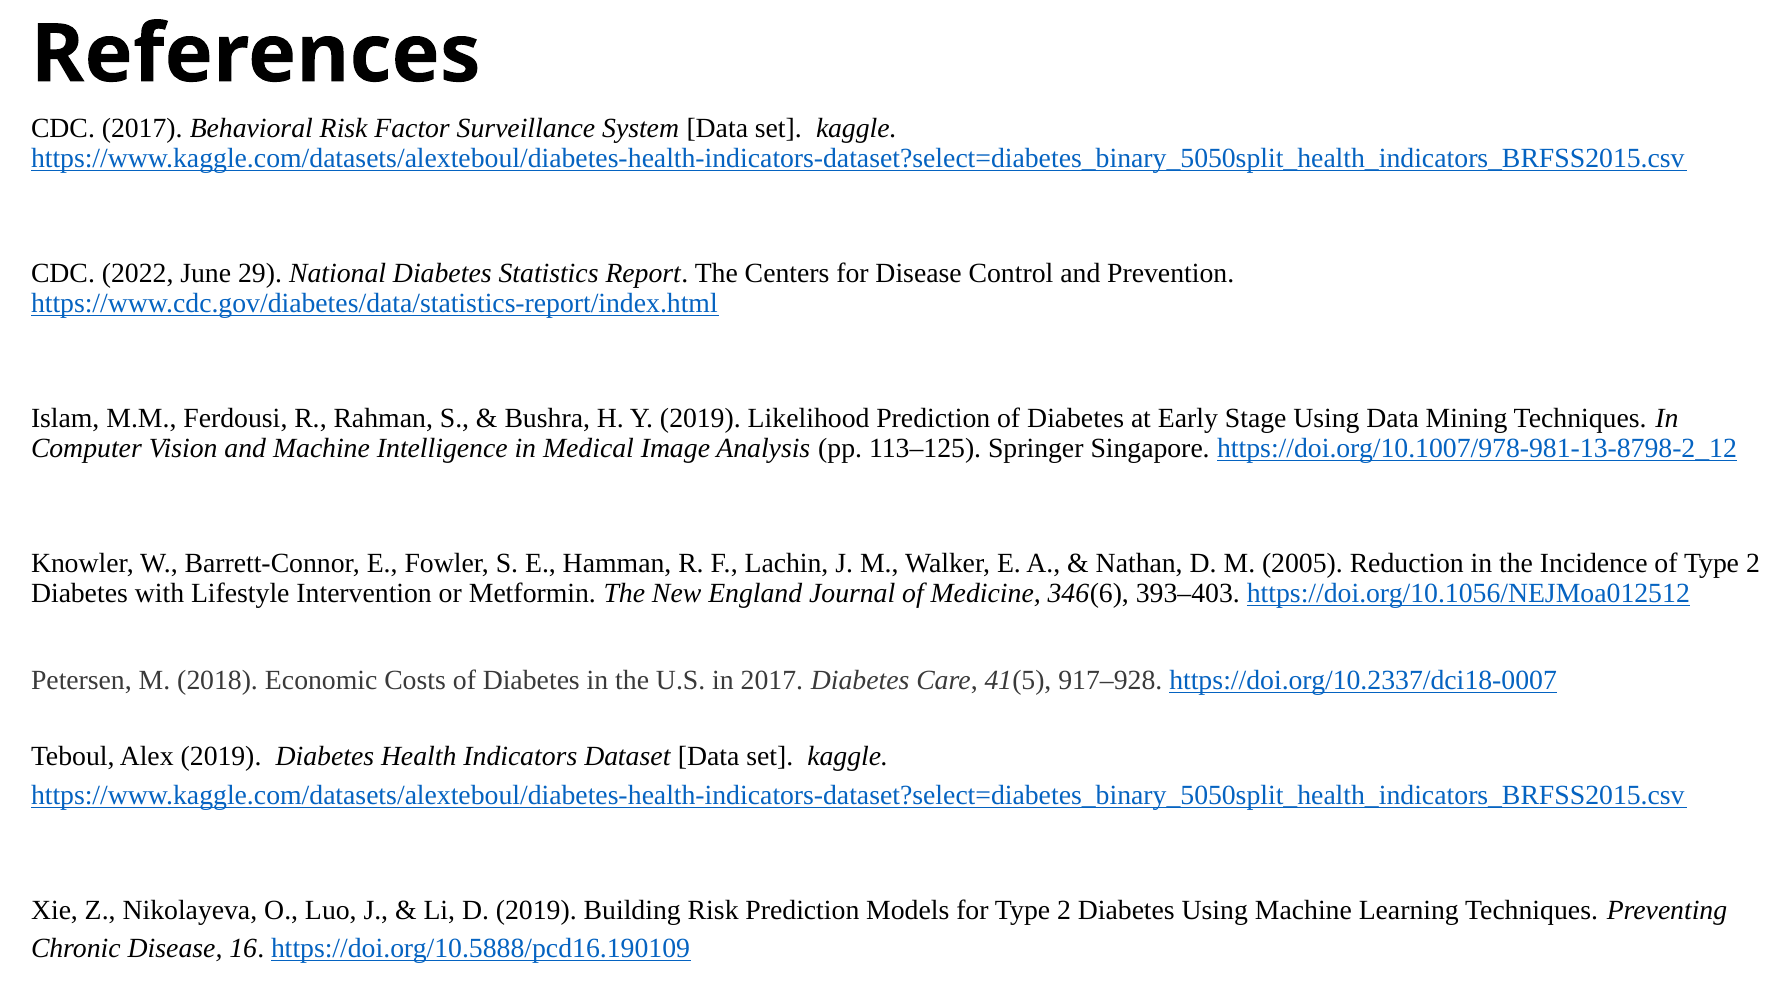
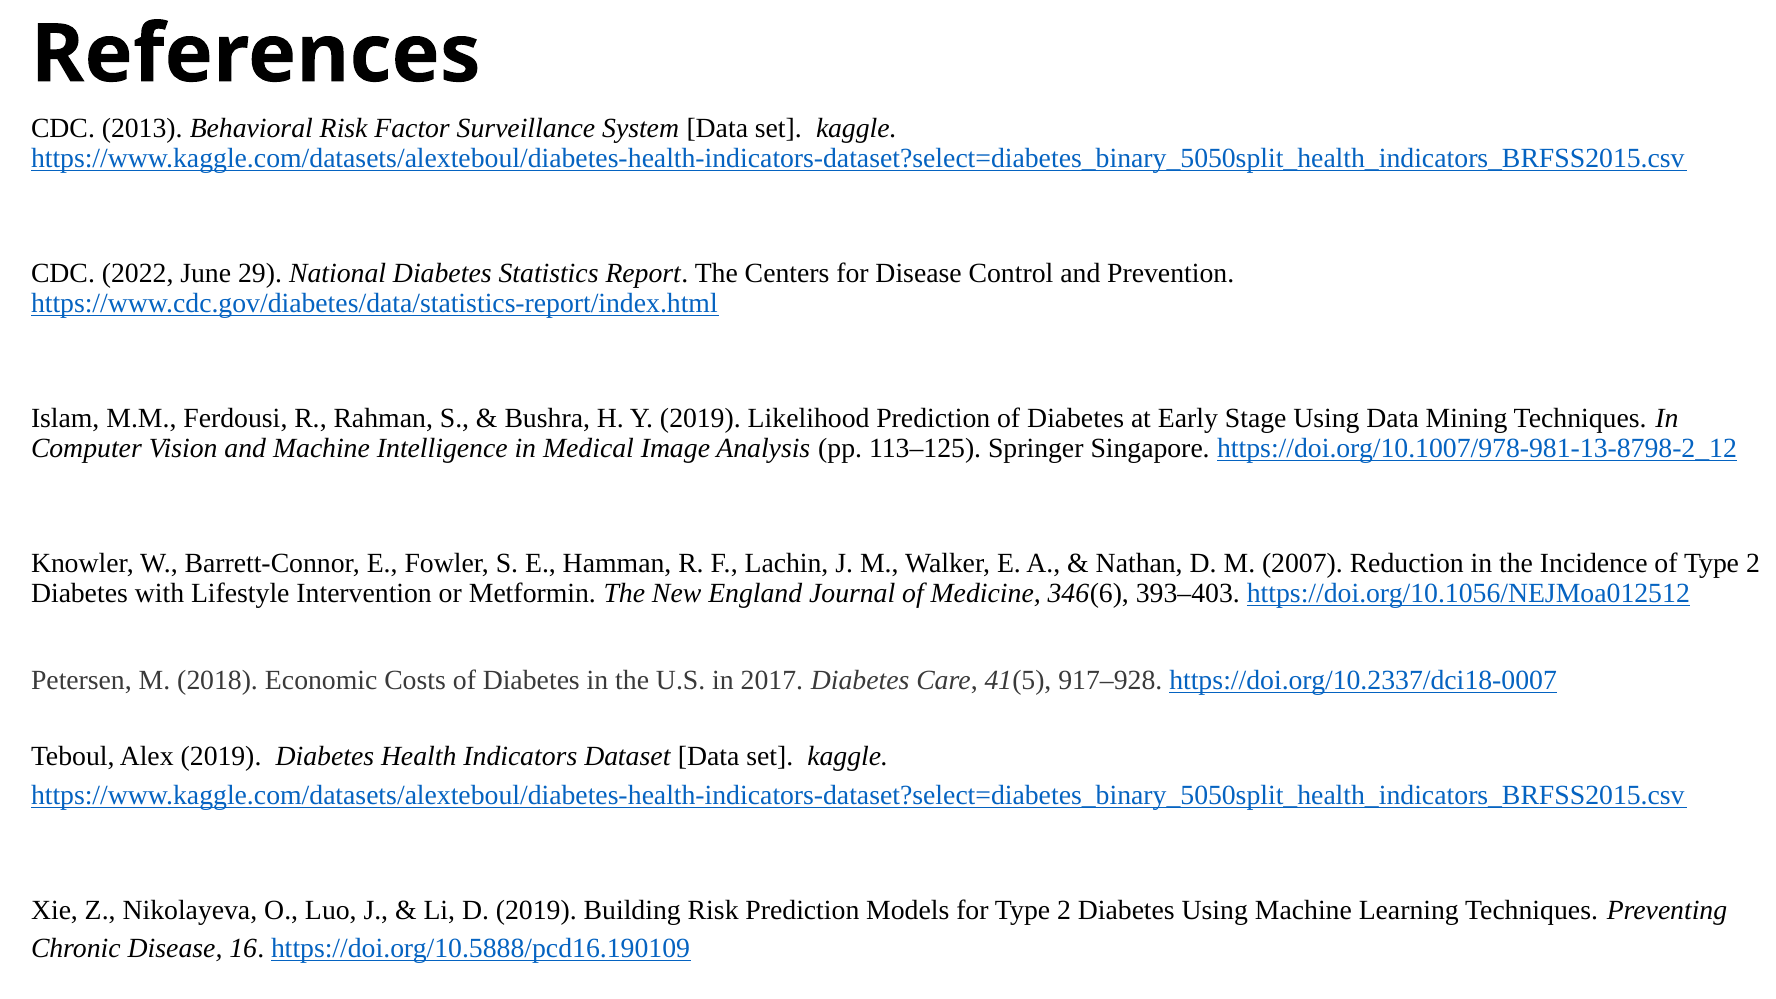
CDC 2017: 2017 -> 2013
2005: 2005 -> 2007
